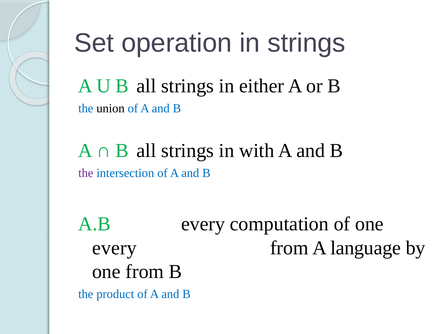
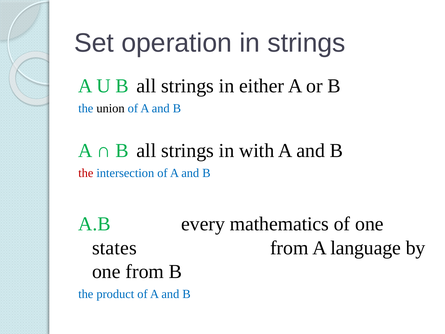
the at (86, 173) colour: purple -> red
computation: computation -> mathematics
every at (114, 248): every -> states
